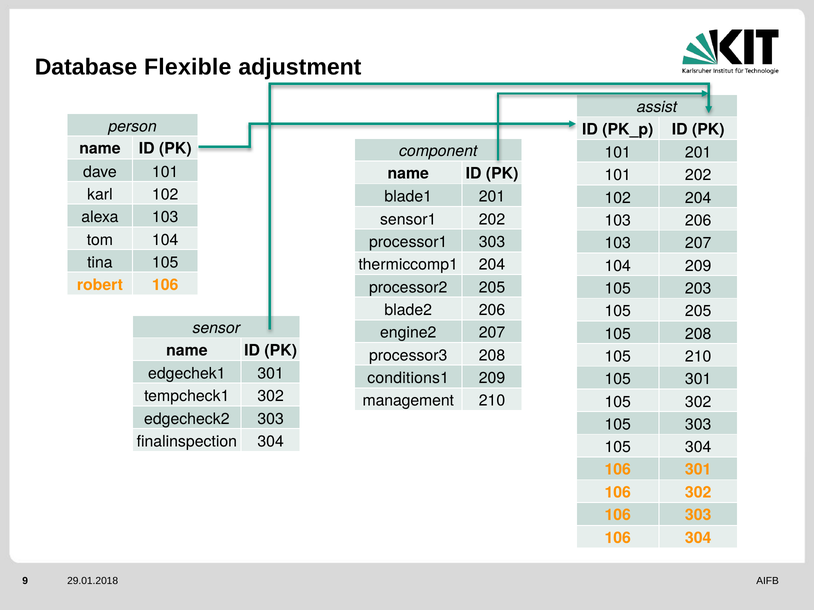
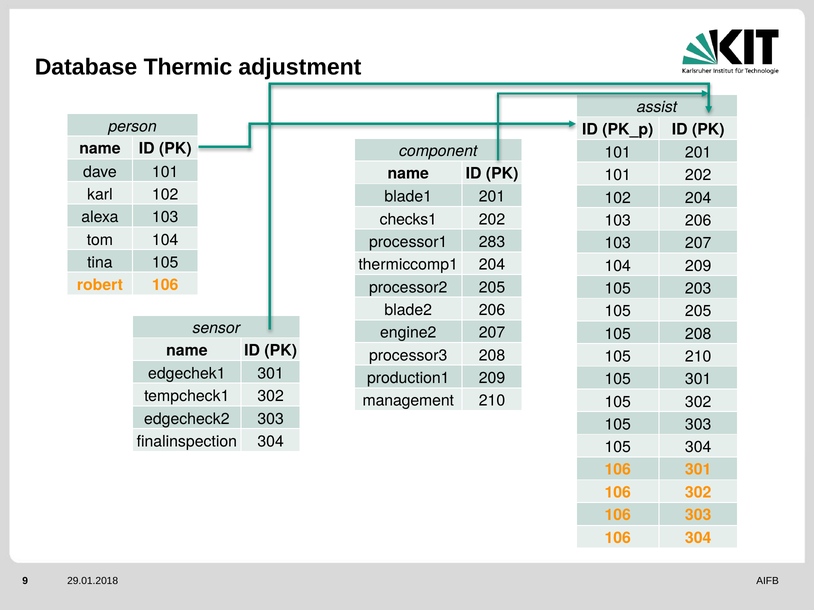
Flexible: Flexible -> Thermic
sensor1: sensor1 -> checks1
processor1 303: 303 -> 283
conditions1: conditions1 -> production1
